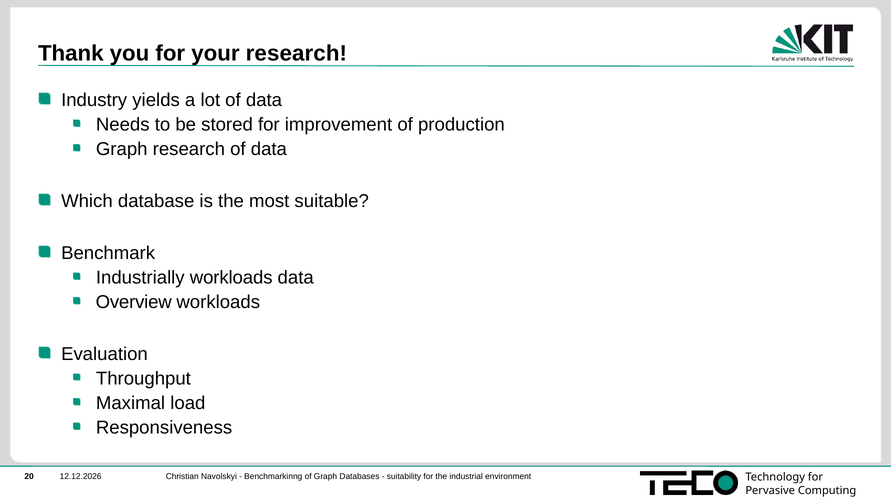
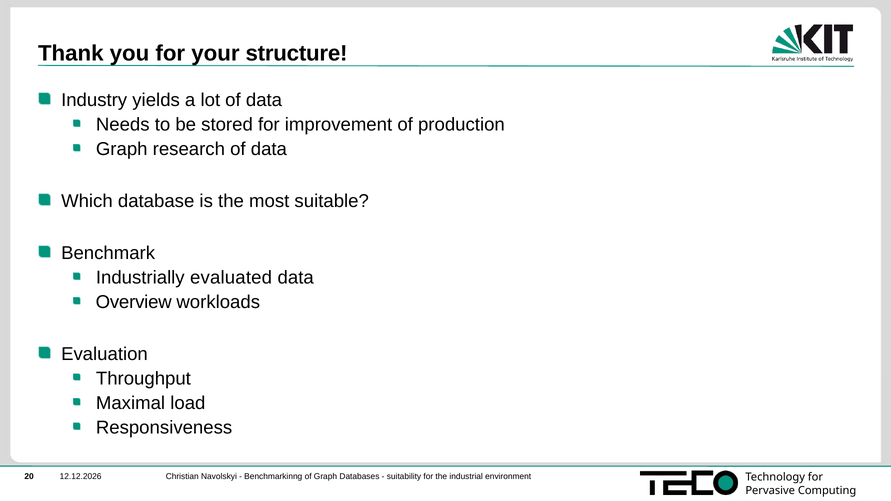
your research: research -> structure
Industrially workloads: workloads -> evaluated
